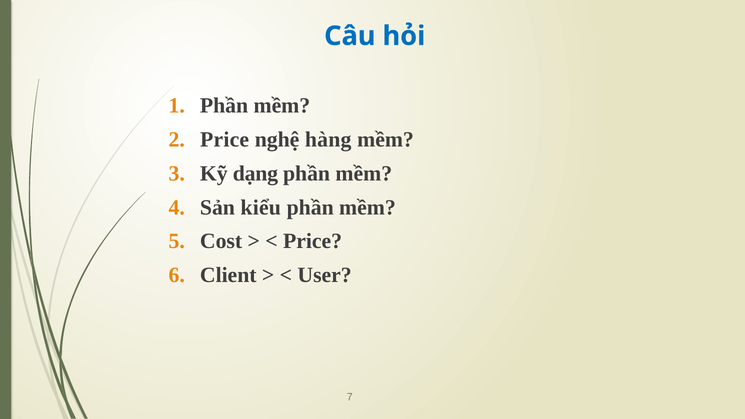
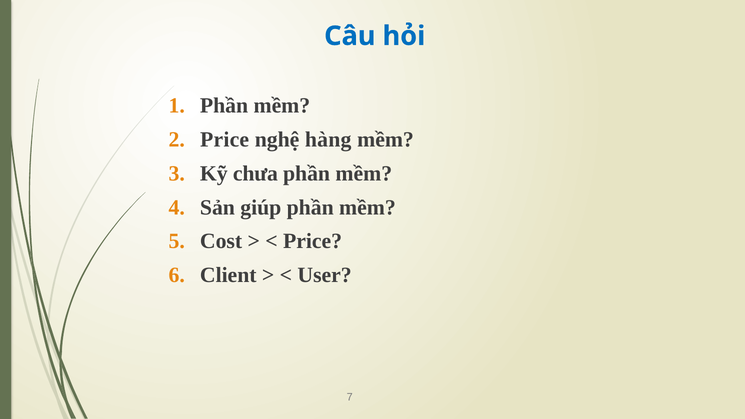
dạng: dạng -> chưa
kiểu: kiểu -> giúp
